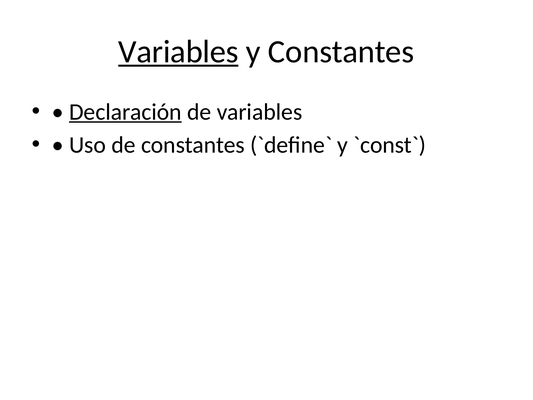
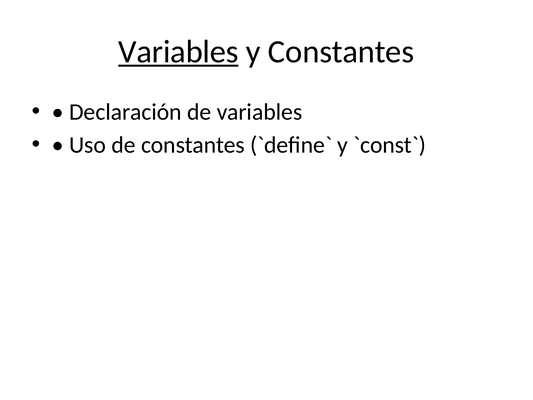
Declaración underline: present -> none
